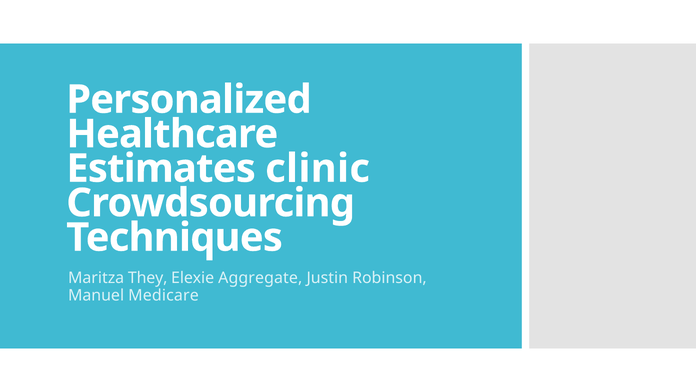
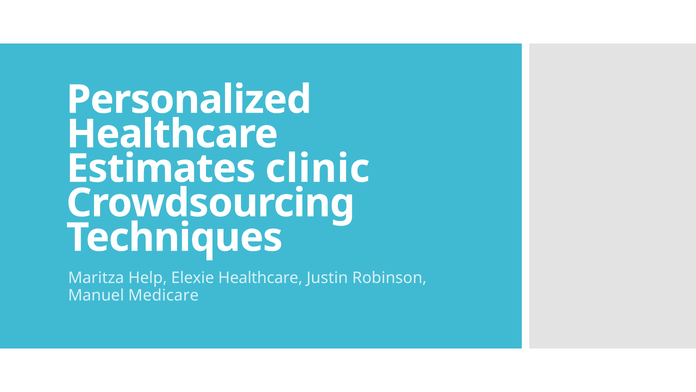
They: They -> Help
Elexie Aggregate: Aggregate -> Healthcare
